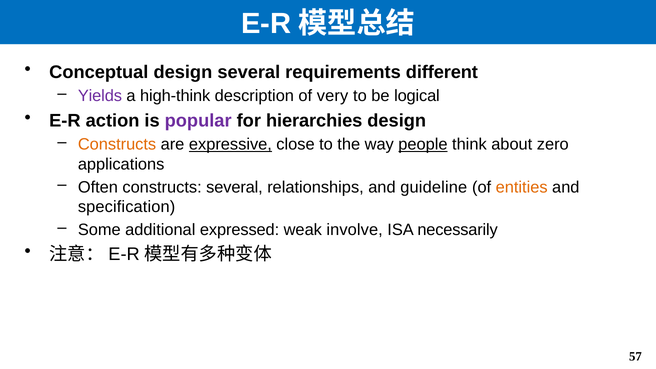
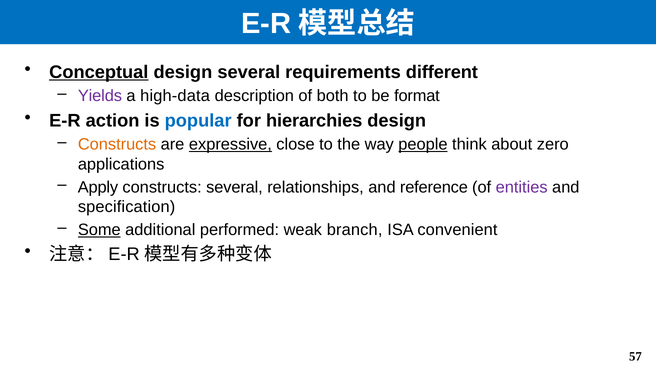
Conceptual underline: none -> present
high-think: high-think -> high-data
very: very -> both
logical: logical -> format
popular colour: purple -> blue
Often: Often -> Apply
guideline: guideline -> reference
entities colour: orange -> purple
Some underline: none -> present
expressed: expressed -> performed
involve: involve -> branch
necessarily: necessarily -> convenient
